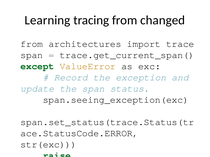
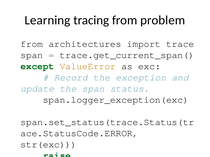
changed: changed -> problem
span.seeing_exception(exc: span.seeing_exception(exc -> span.logger_exception(exc
